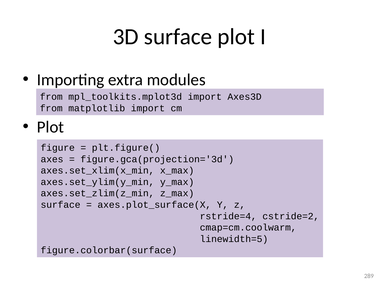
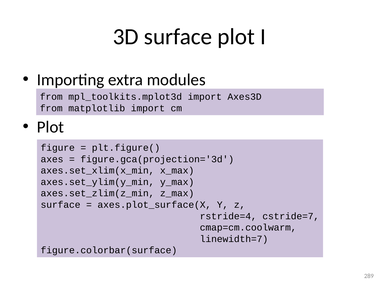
cstride=2: cstride=2 -> cstride=7
linewidth=5: linewidth=5 -> linewidth=7
